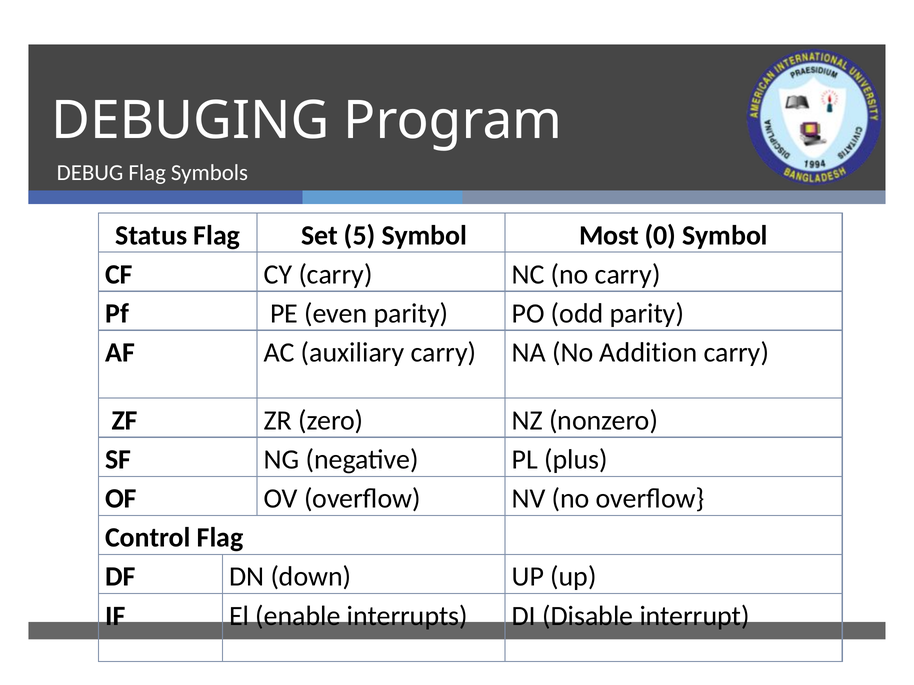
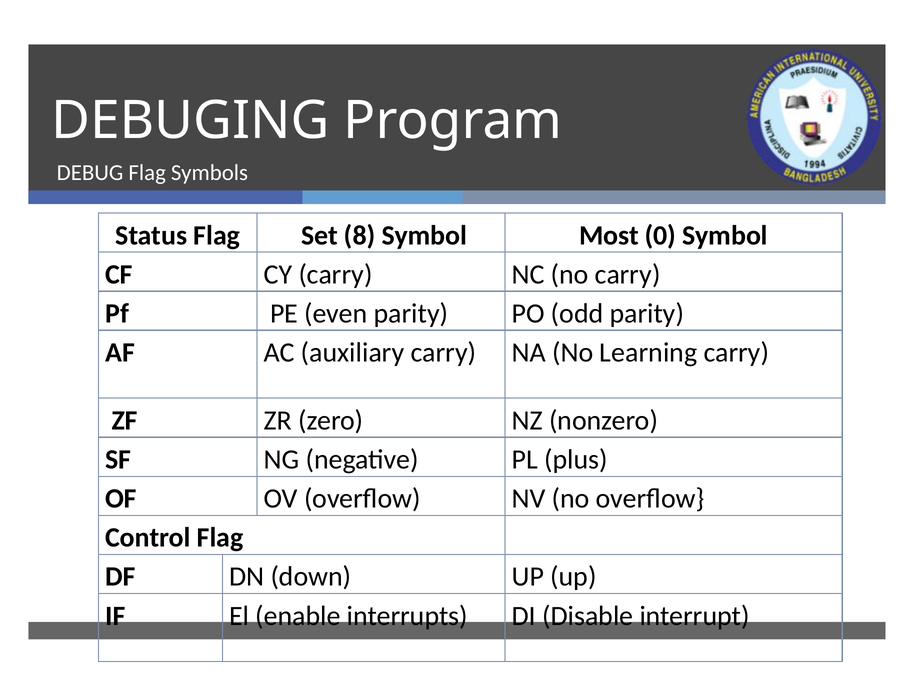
5: 5 -> 8
Addition: Addition -> Learning
